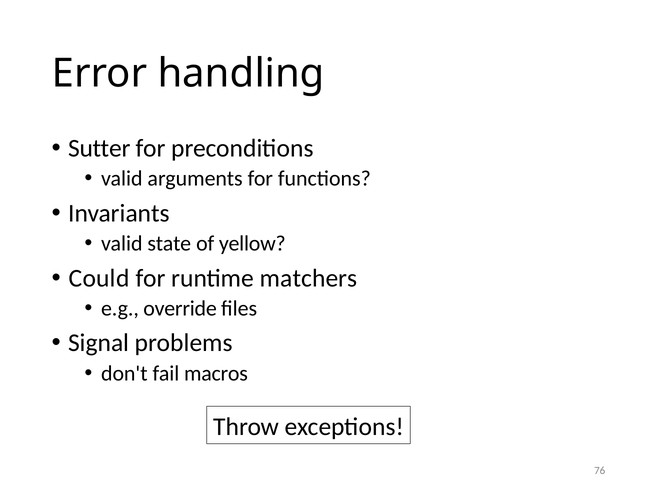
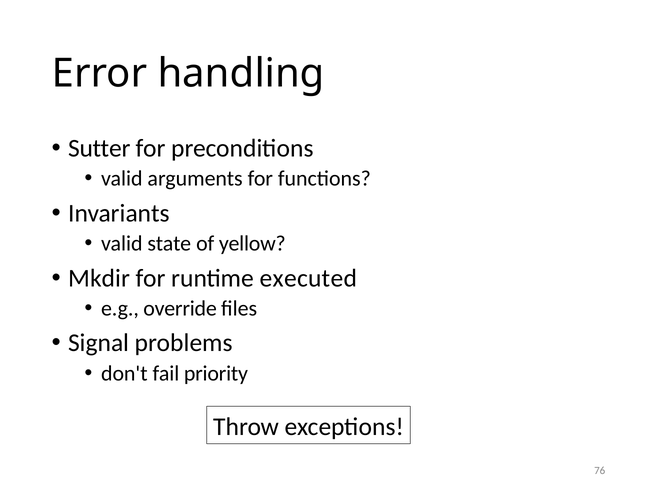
Could: Could -> Mkdir
matchers: matchers -> executed
macros: macros -> priority
